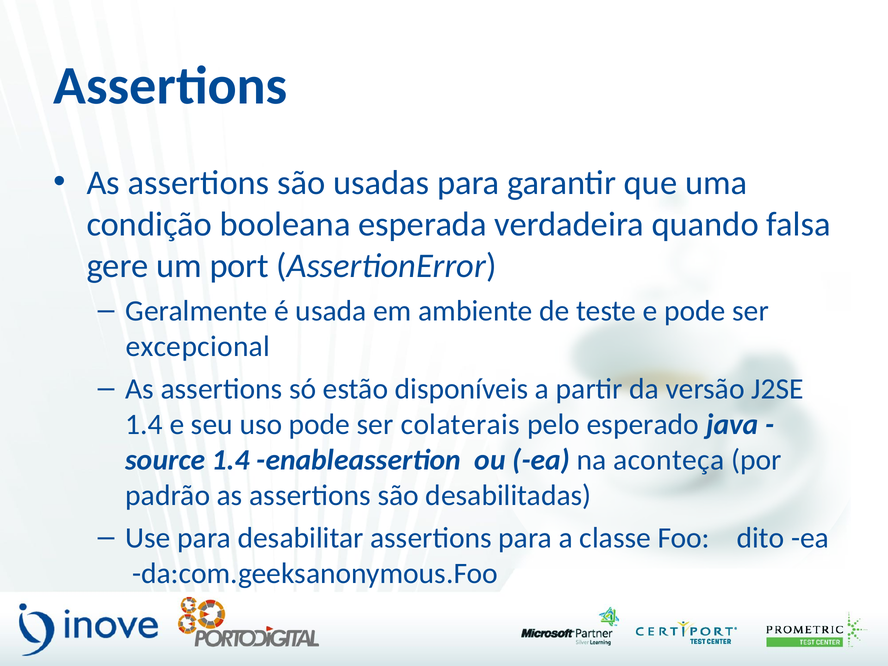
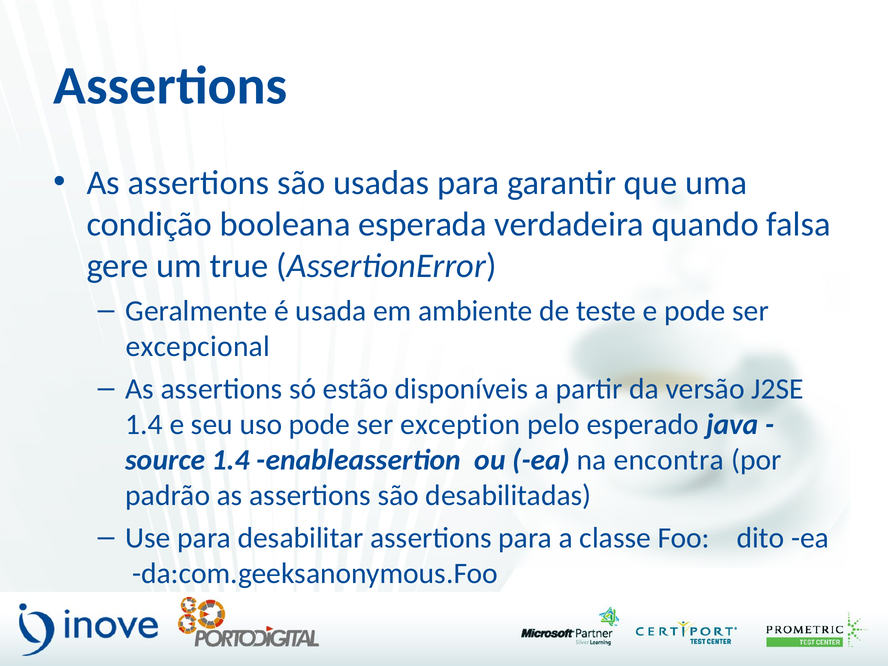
port: port -> true
colaterais: colaterais -> exception
aconteça: aconteça -> encontra
